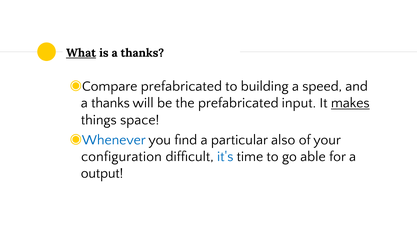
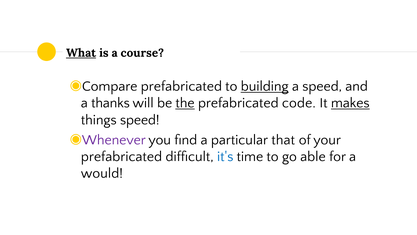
is a thanks: thanks -> course
building underline: none -> present
the underline: none -> present
input: input -> code
things space: space -> speed
Whenever colour: blue -> purple
also: also -> that
configuration at (121, 156): configuration -> prefabricated
output: output -> would
